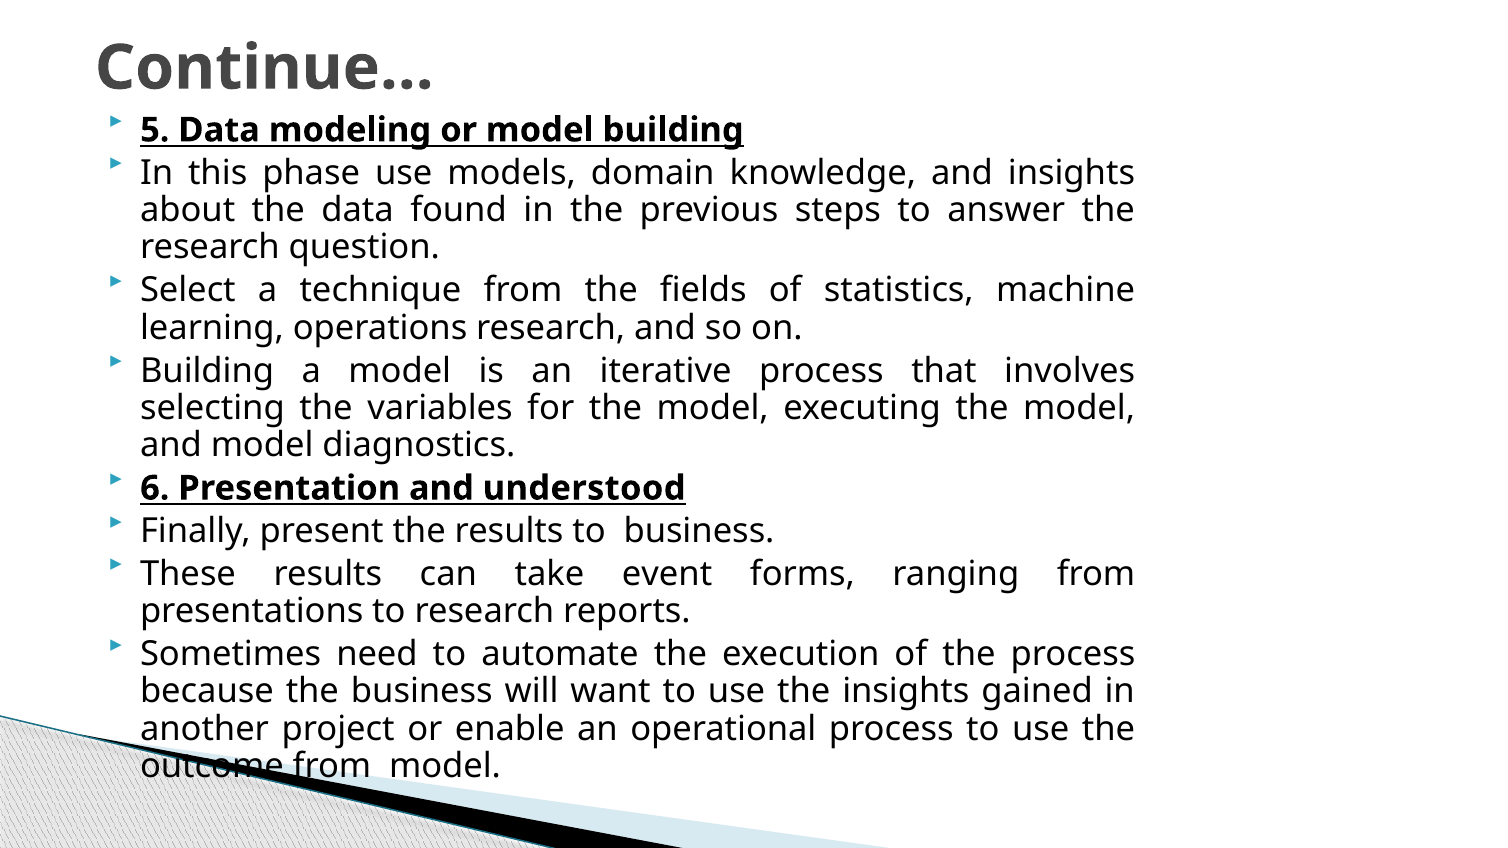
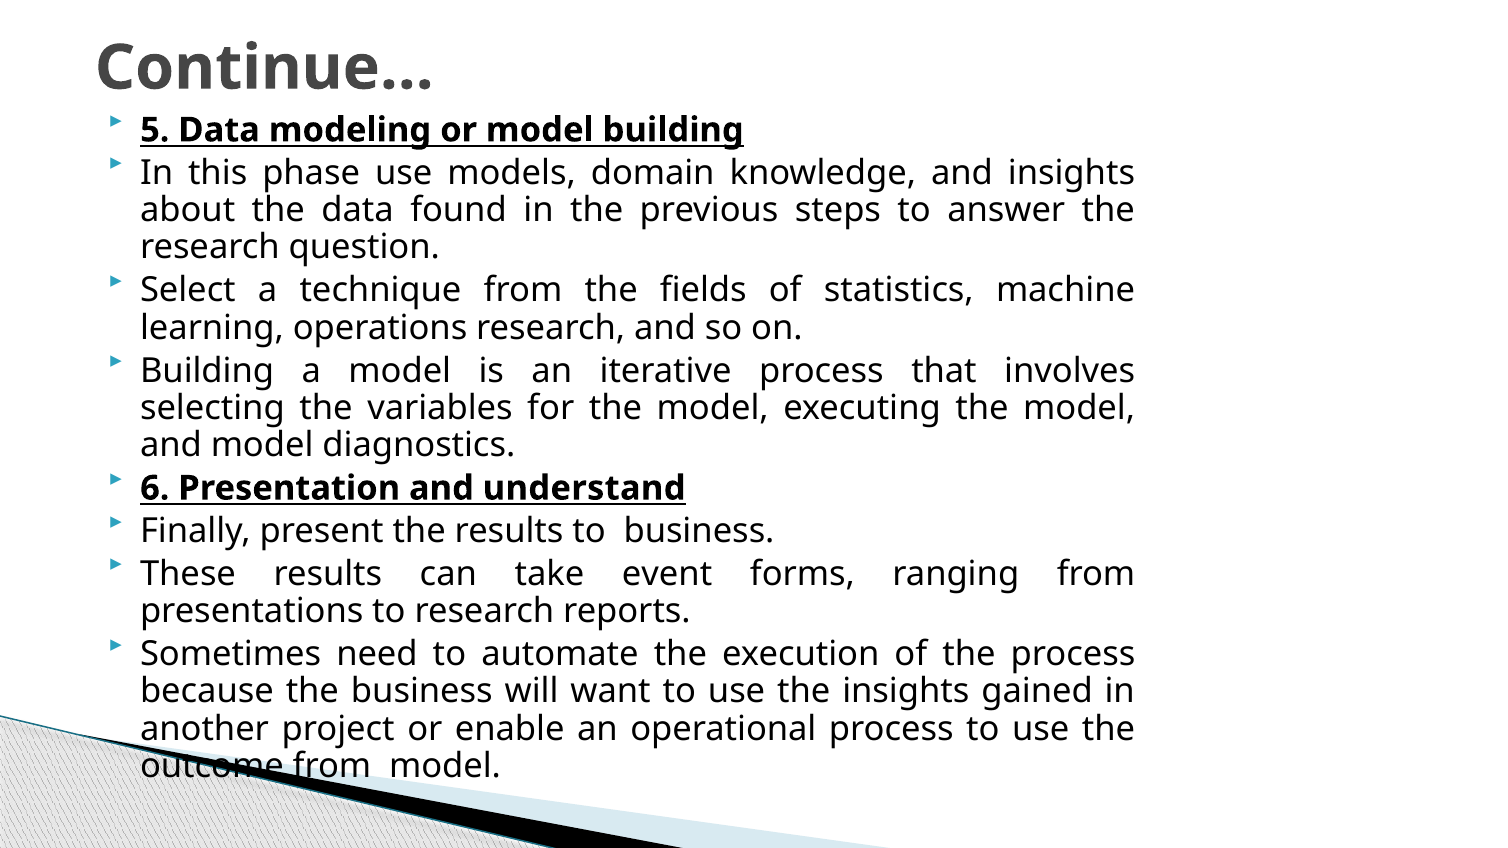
understood: understood -> understand
